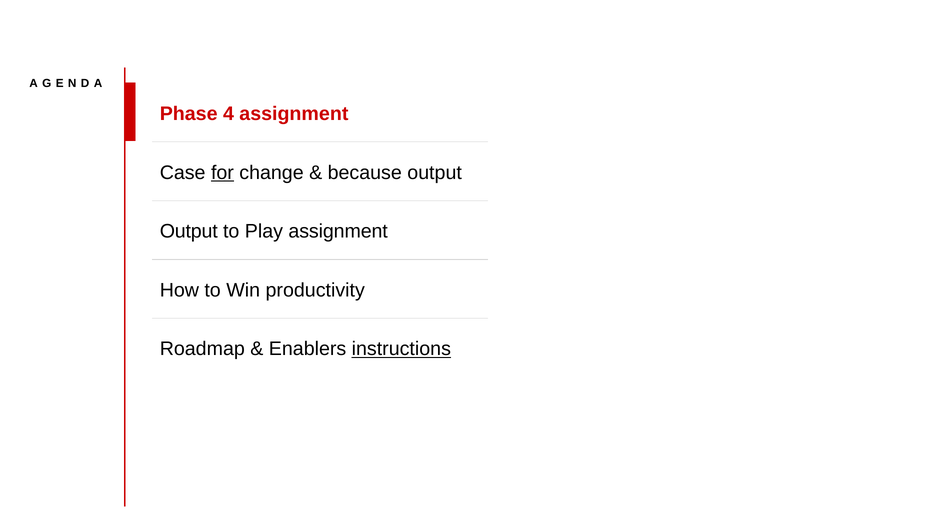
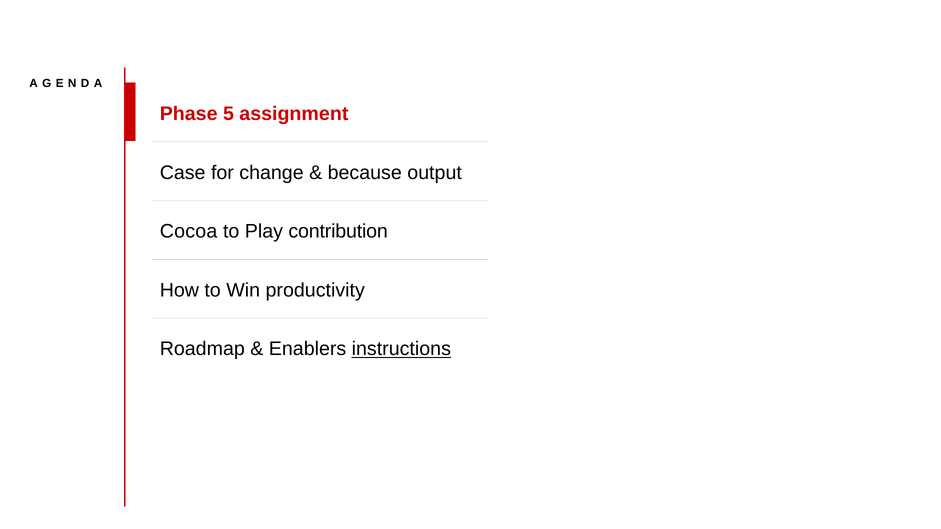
4: 4 -> 5
for underline: present -> none
Output at (189, 232): Output -> Cocoa
Play assignment: assignment -> contribution
